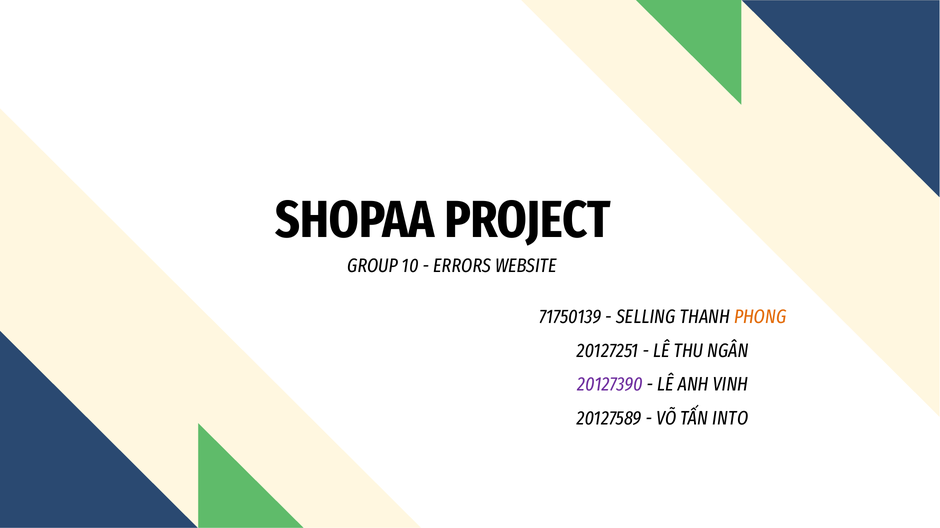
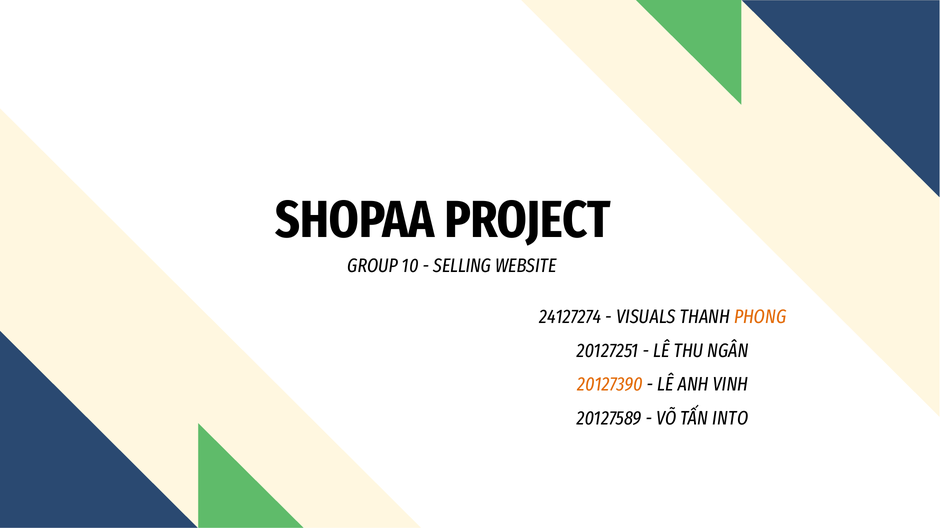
ERRORS: ERRORS -> SELLING
71750139: 71750139 -> 24127274
SELLING: SELLING -> VISUALS
20127390 colour: purple -> orange
